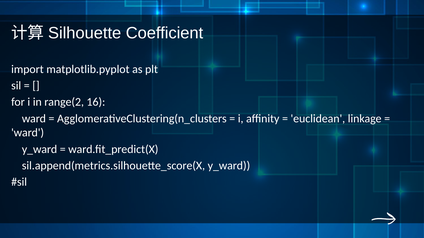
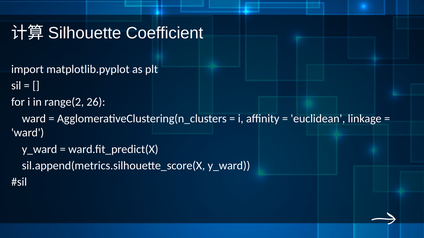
16: 16 -> 26
